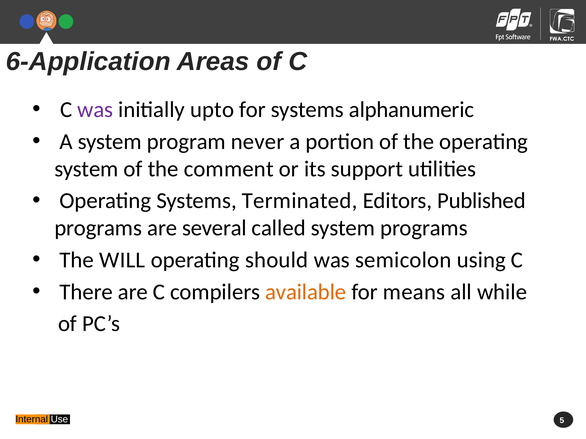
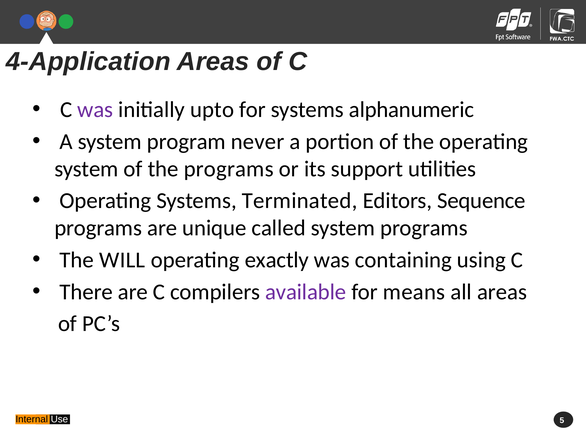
6-Application: 6-Application -> 4-Application
the comment: comment -> programs
Published: Published -> Sequence
several: several -> unique
should: should -> exactly
semicolon: semicolon -> containing
available colour: orange -> purple
all while: while -> areas
